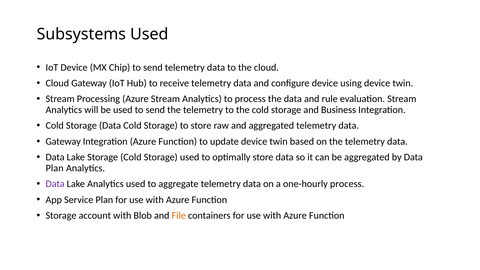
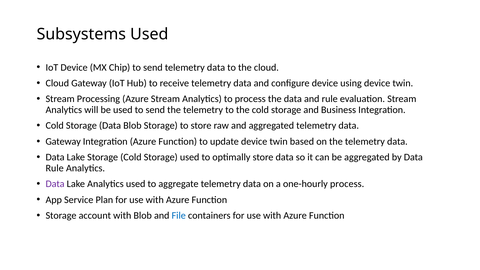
Data Cold: Cold -> Blob
Plan at (55, 168): Plan -> Rule
File colour: orange -> blue
